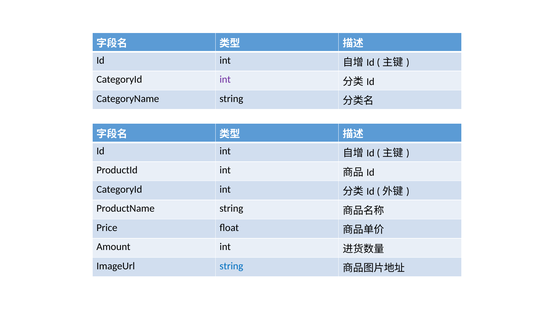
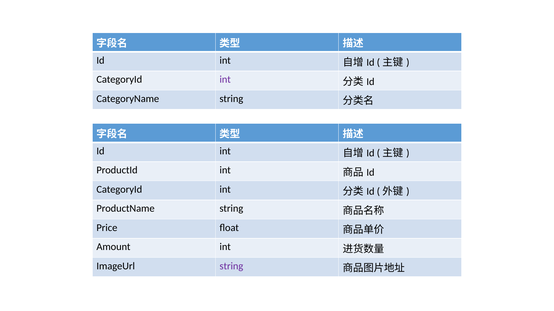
string at (231, 266) colour: blue -> purple
